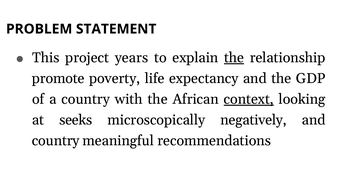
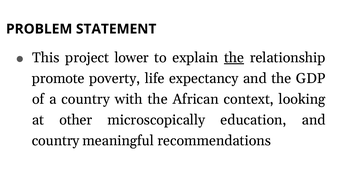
years: years -> lower
context underline: present -> none
seeks: seeks -> other
negatively: negatively -> education
